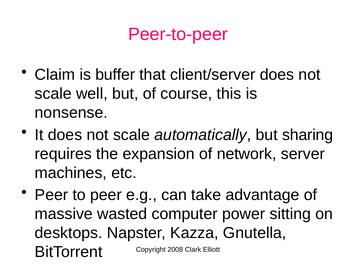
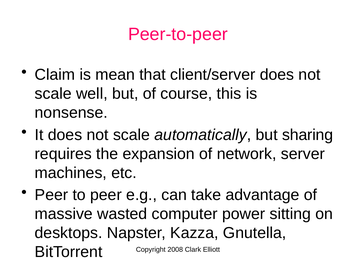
buffer: buffer -> mean
